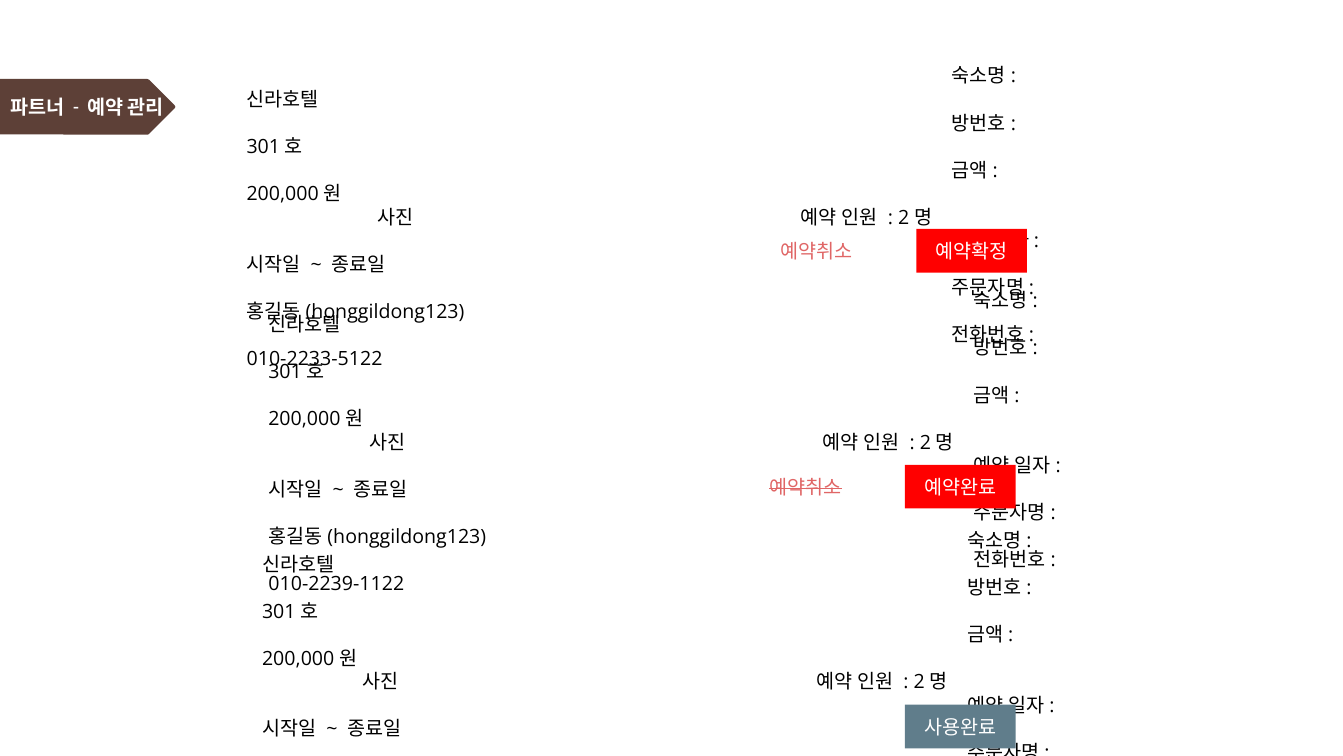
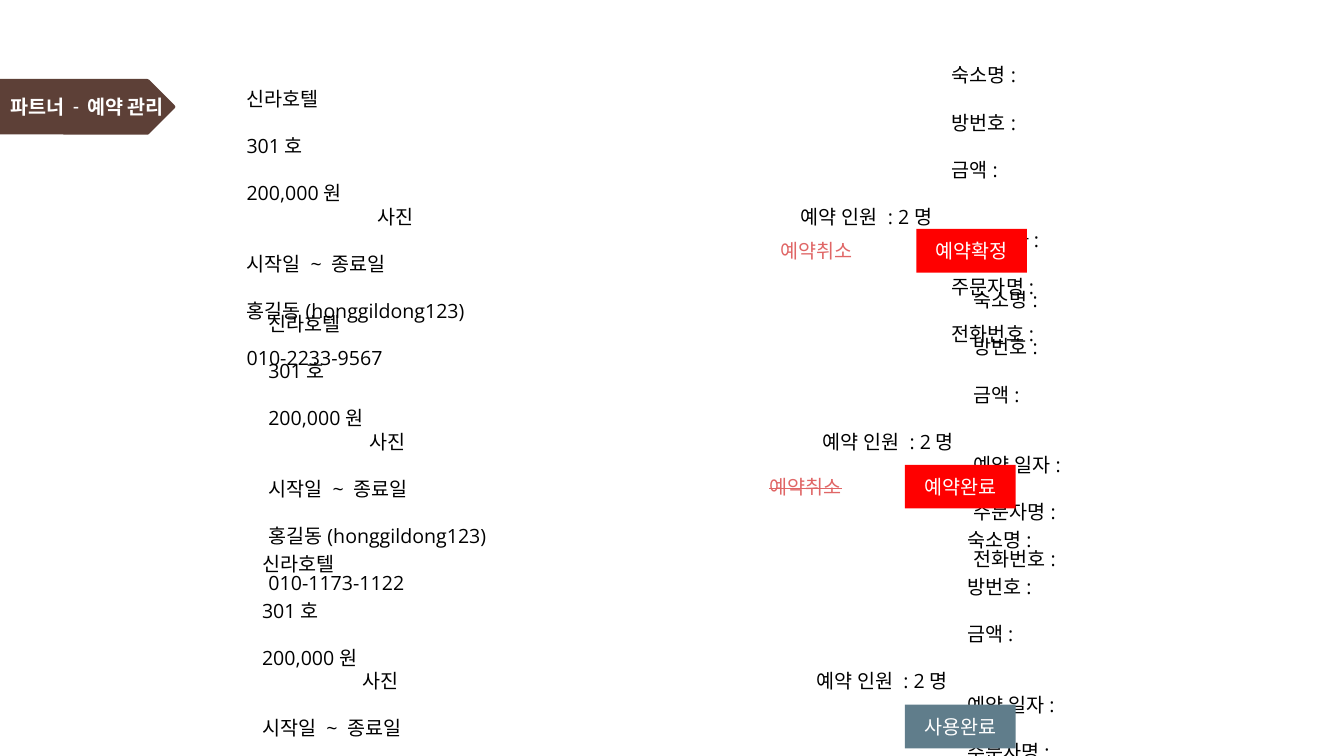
010-2233-5122: 010-2233-5122 -> 010-2233-9567
010-2239-1122: 010-2239-1122 -> 010-1173-1122
